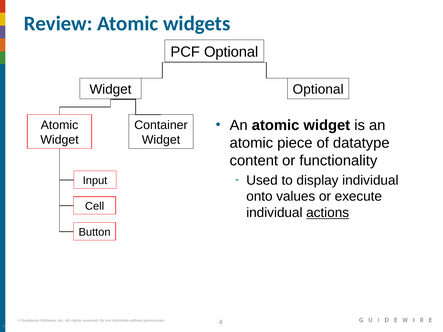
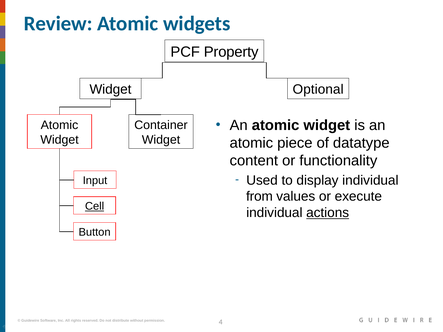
PCF Optional: Optional -> Property
onto: onto -> from
Cell underline: none -> present
